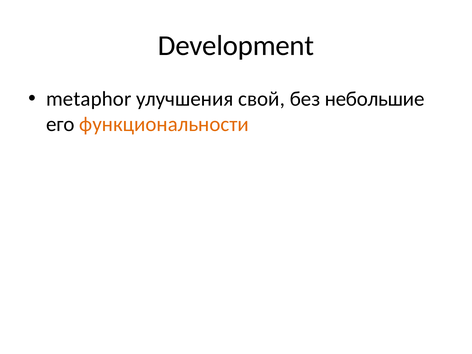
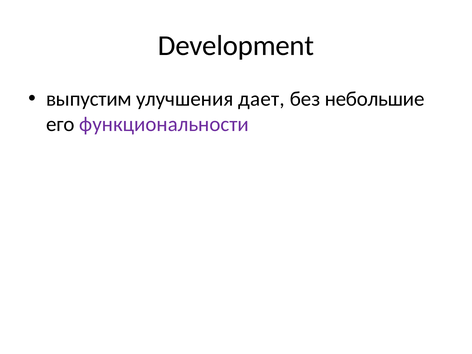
metaphor: metaphor -> выпустим
свой: свой -> дает
функциональности colour: orange -> purple
